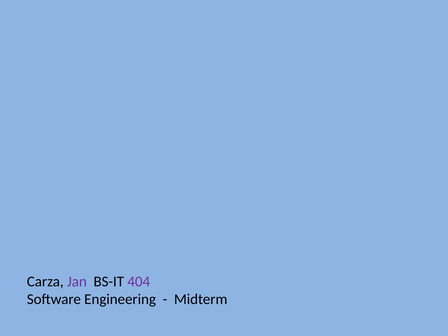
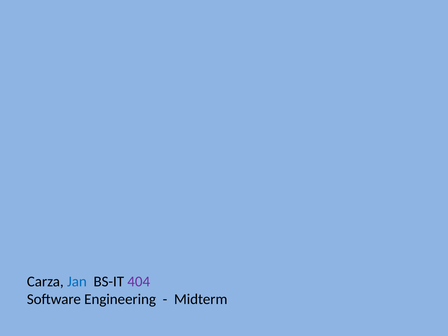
Jan colour: purple -> blue
